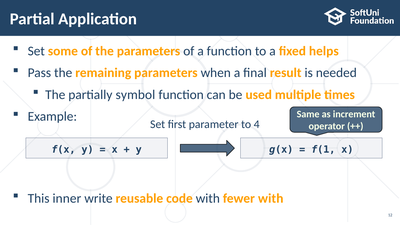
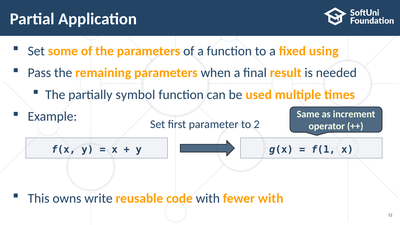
helps: helps -> using
4: 4 -> 2
inner: inner -> owns
